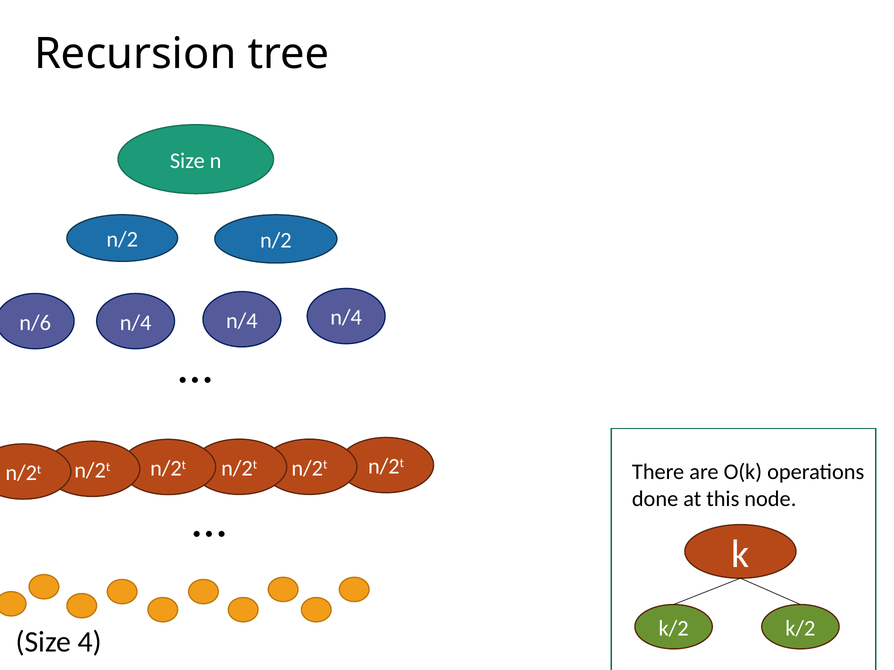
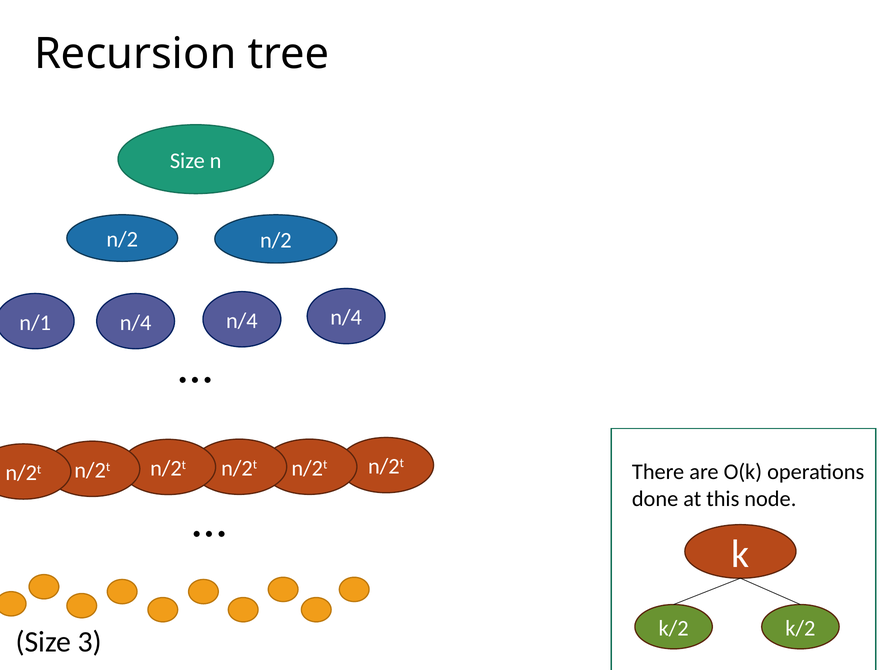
n/6: n/6 -> n/1
4: 4 -> 3
